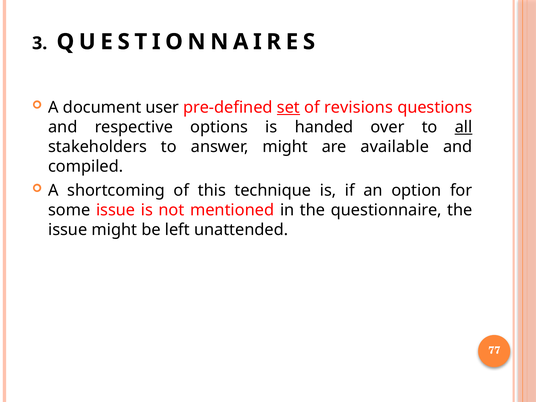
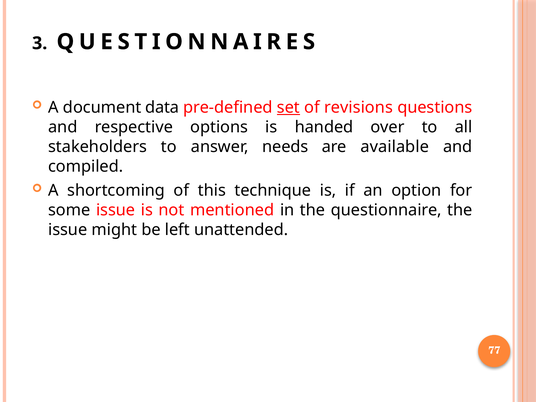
user: user -> data
all underline: present -> none
answer might: might -> needs
